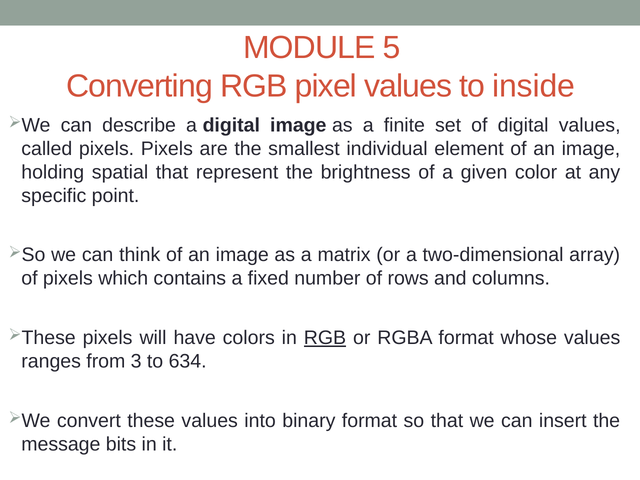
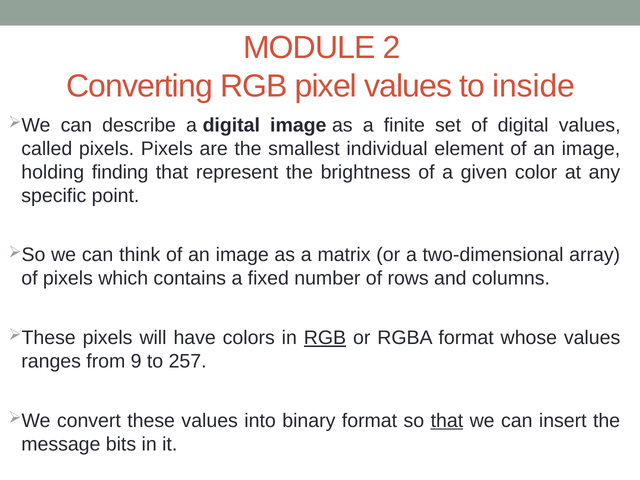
5: 5 -> 2
spatial: spatial -> finding
3: 3 -> 9
634: 634 -> 257
that at (447, 421) underline: none -> present
